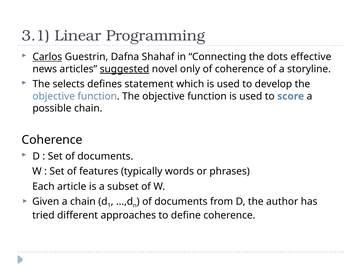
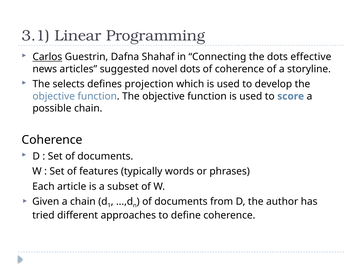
suggested underline: present -> none
novel only: only -> dots
statement: statement -> projection
